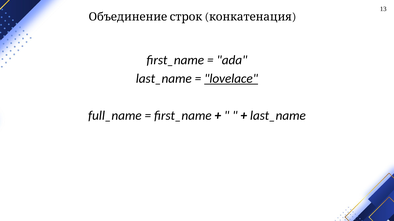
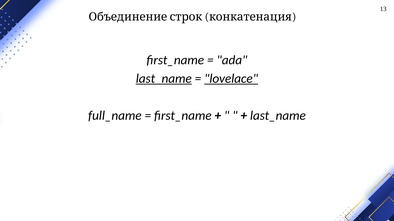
last_name at (164, 79) underline: none -> present
